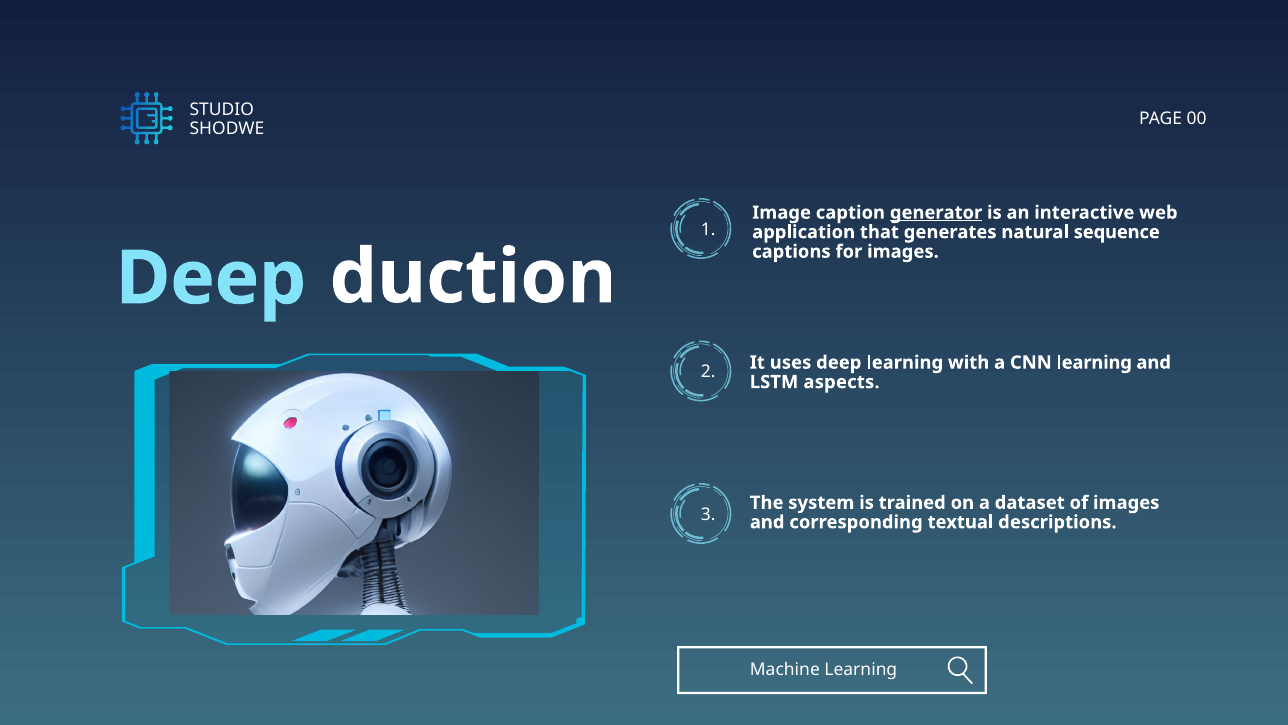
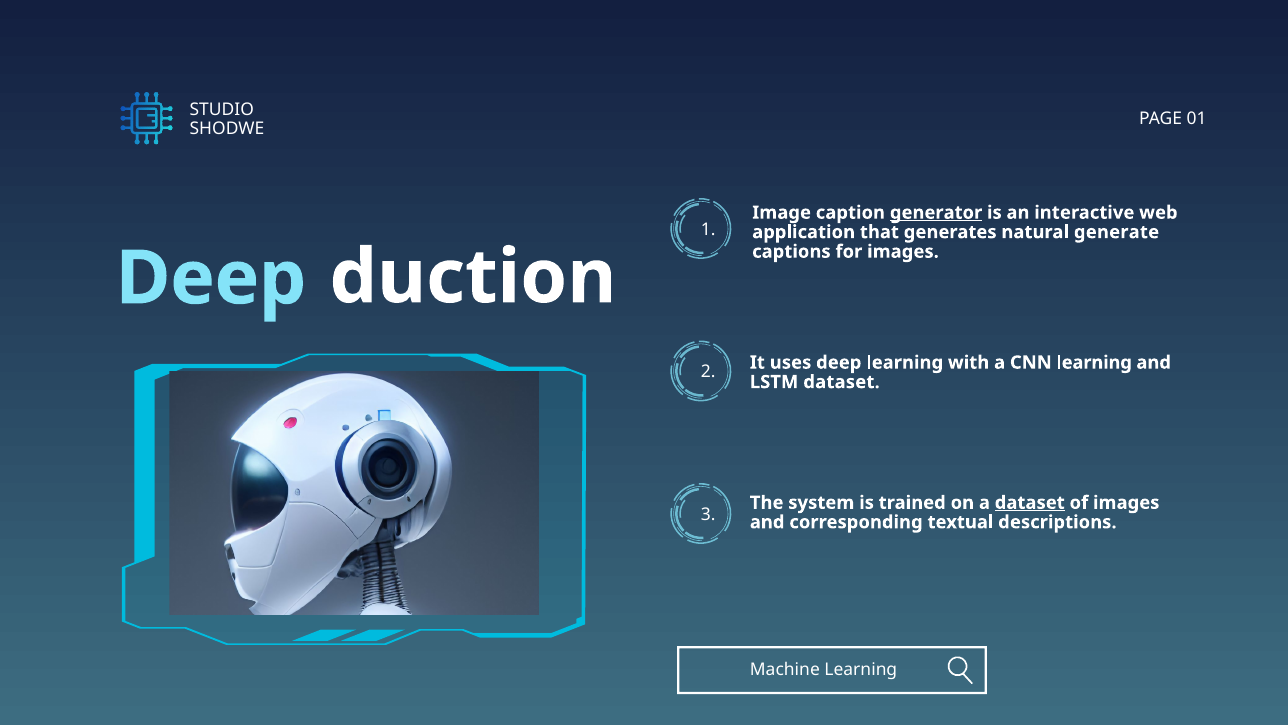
00: 00 -> 01
sequence: sequence -> generate
LSTM aspects: aspects -> dataset
dataset at (1030, 502) underline: none -> present
